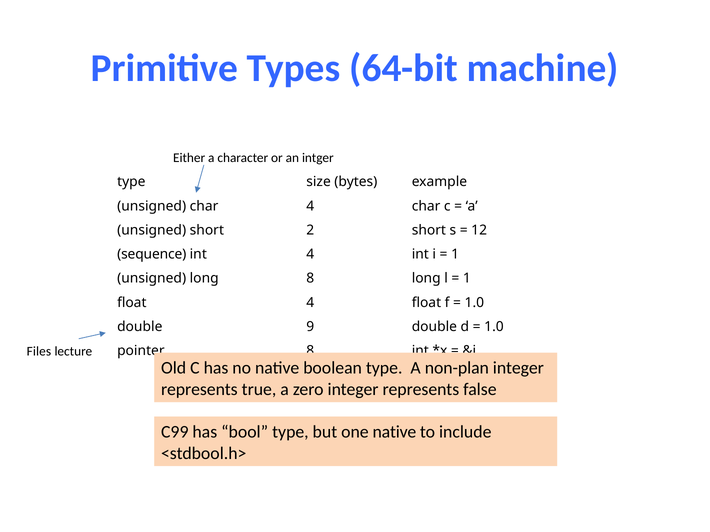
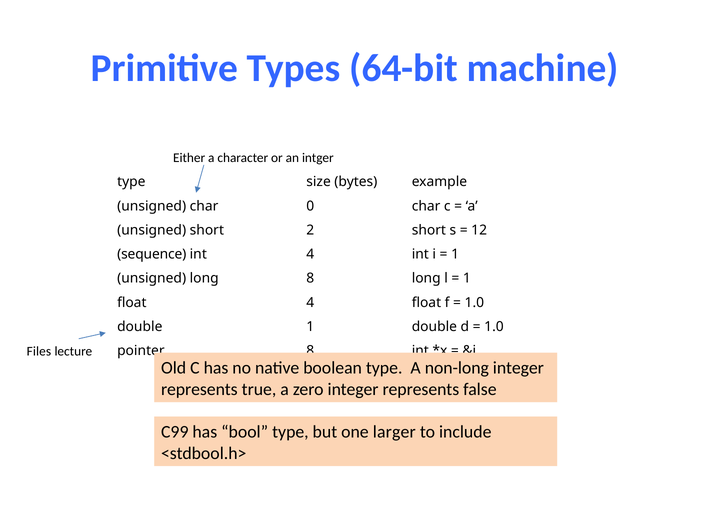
char 4: 4 -> 0
double 9: 9 -> 1
non-plan: non-plan -> non-long
one native: native -> larger
